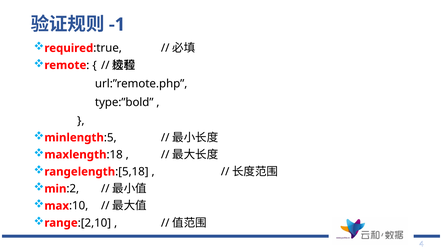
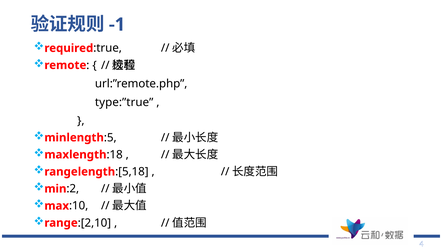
type:”bold: type:”bold -> type:”true
